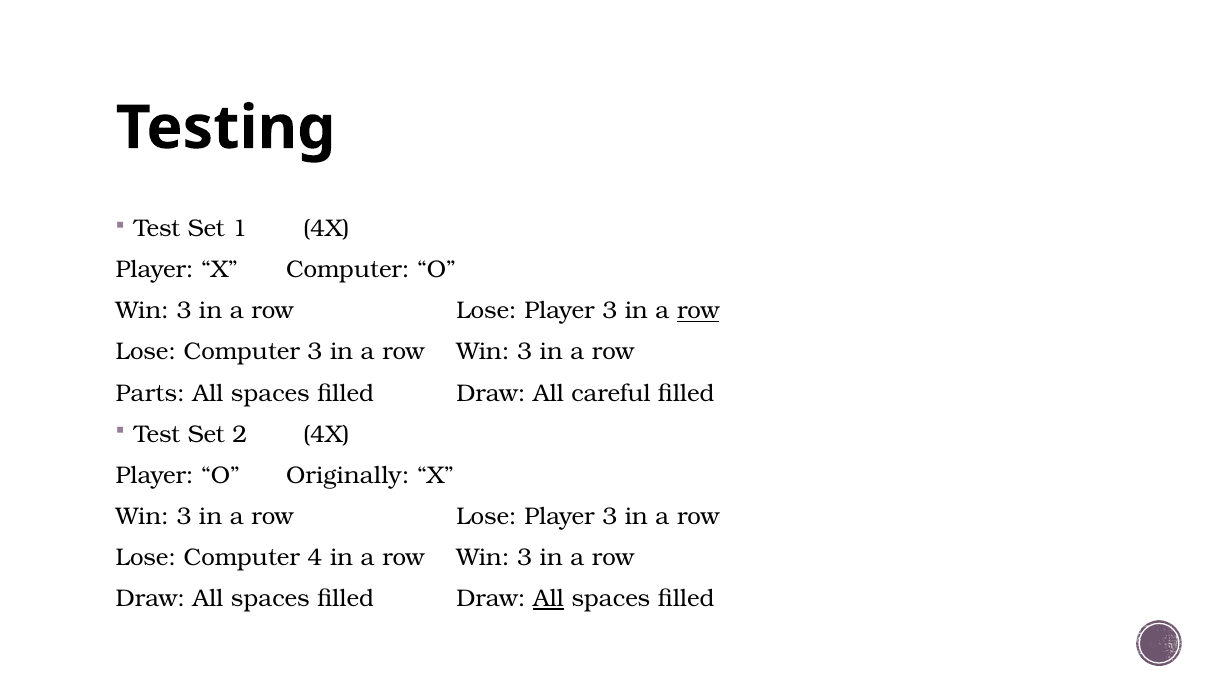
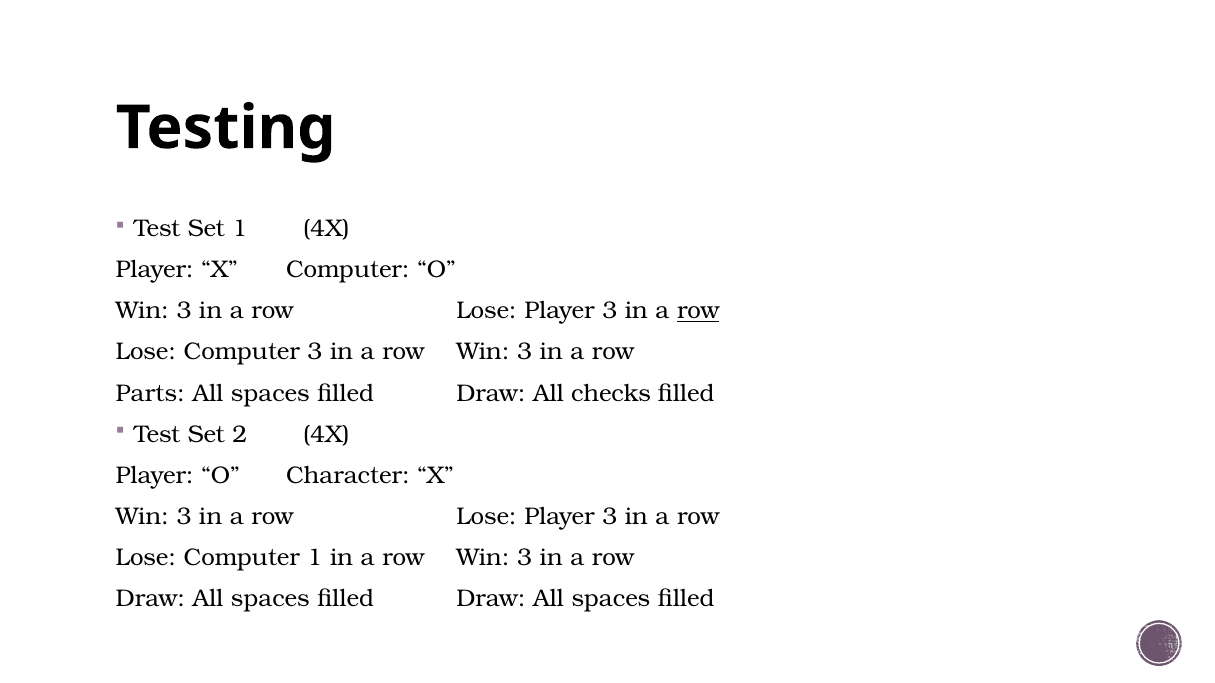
careful: careful -> checks
Originally: Originally -> Character
Computer 4: 4 -> 1
All at (549, 599) underline: present -> none
